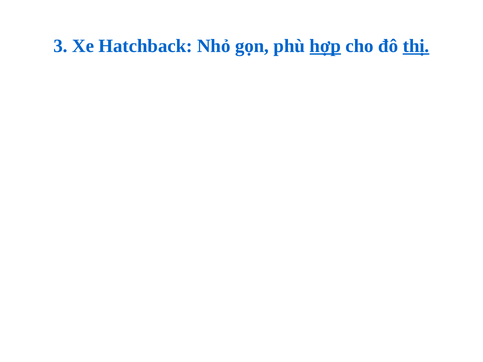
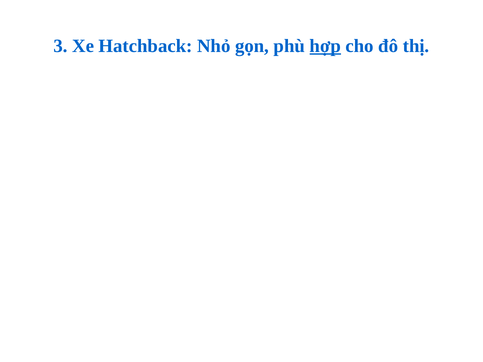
thị underline: present -> none
